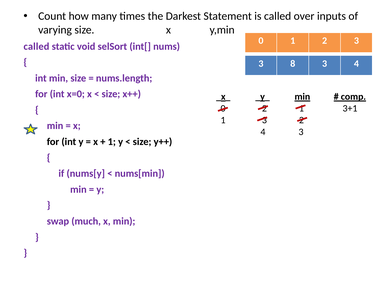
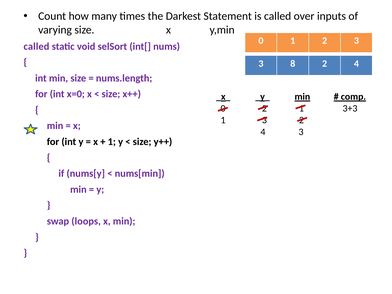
8 3: 3 -> 2
3+1: 3+1 -> 3+3
much: much -> loops
